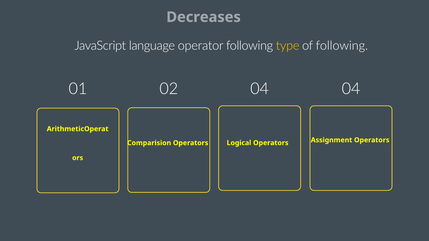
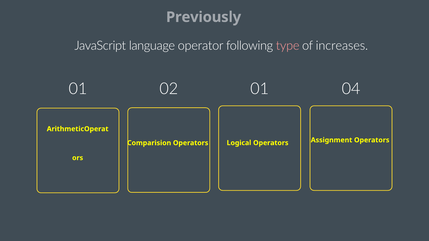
Decreases: Decreases -> Previously
type colour: yellow -> pink
of following: following -> increases
02 04: 04 -> 01
